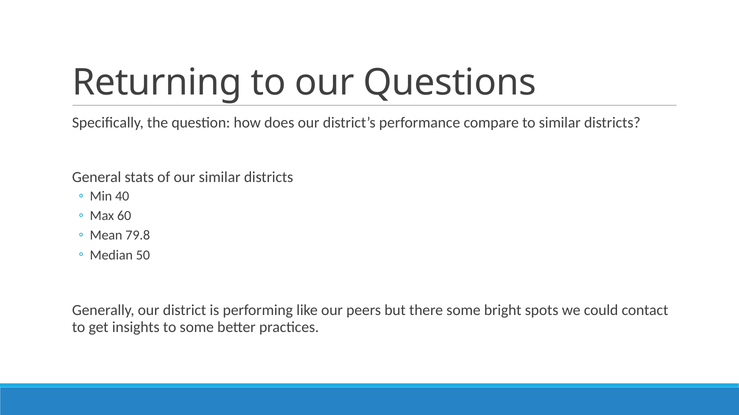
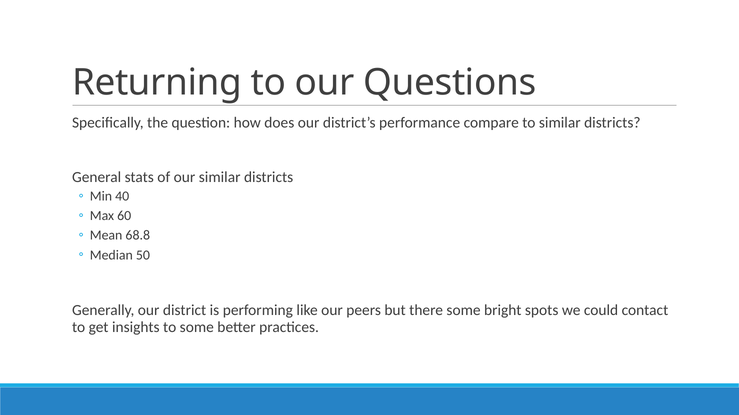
79.8: 79.8 -> 68.8
